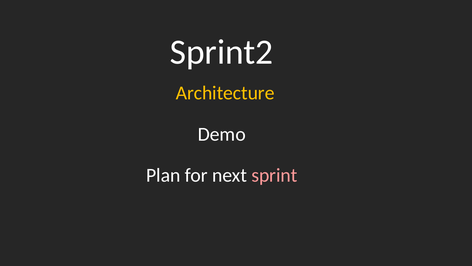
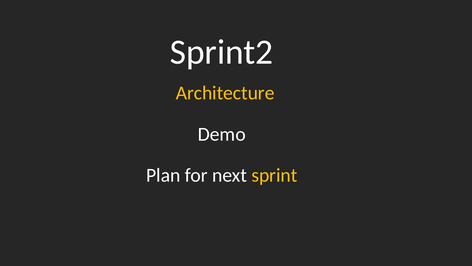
sprint colour: pink -> yellow
